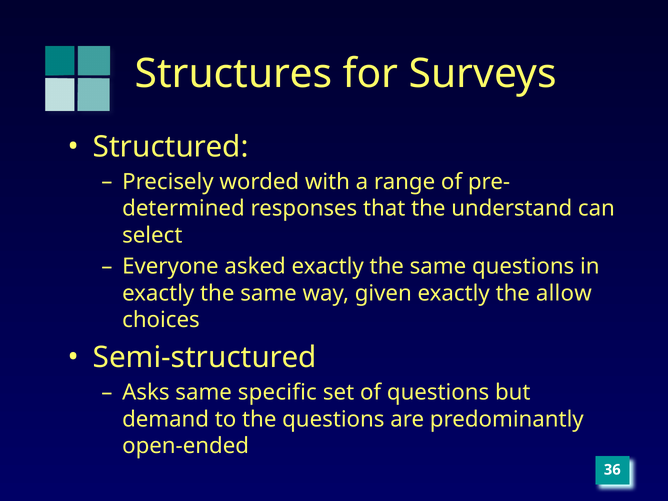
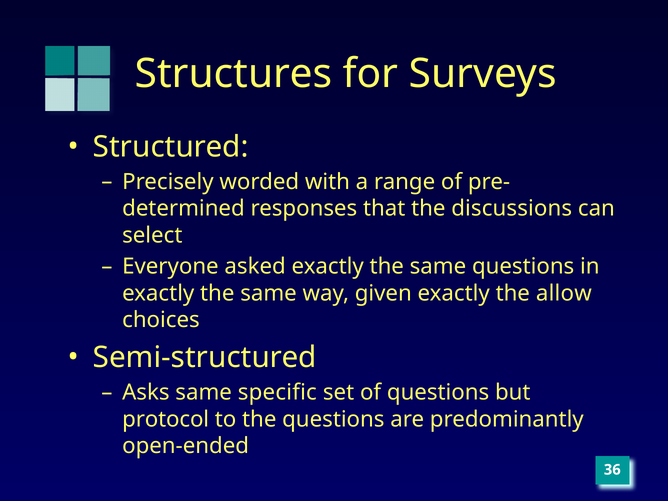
understand: understand -> discussions
demand: demand -> protocol
